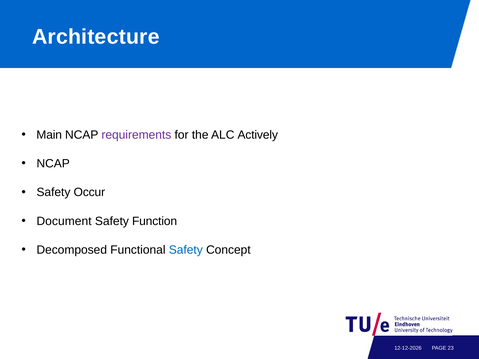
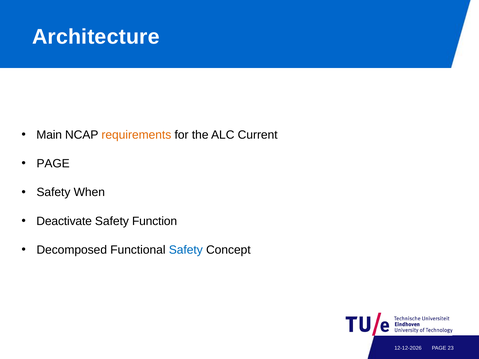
requirements colour: purple -> orange
Actively: Actively -> Current
NCAP at (53, 164): NCAP -> PAGE
Occur: Occur -> When
Document: Document -> Deactivate
